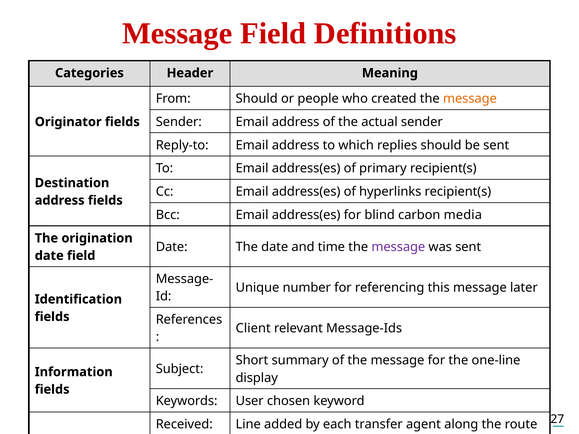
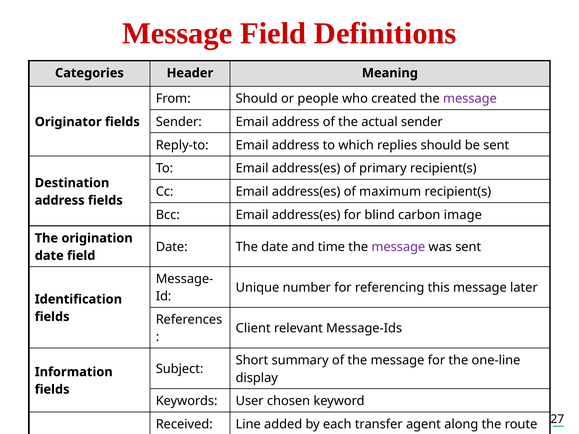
message at (470, 99) colour: orange -> purple
hyperlinks: hyperlinks -> maximum
media: media -> image
